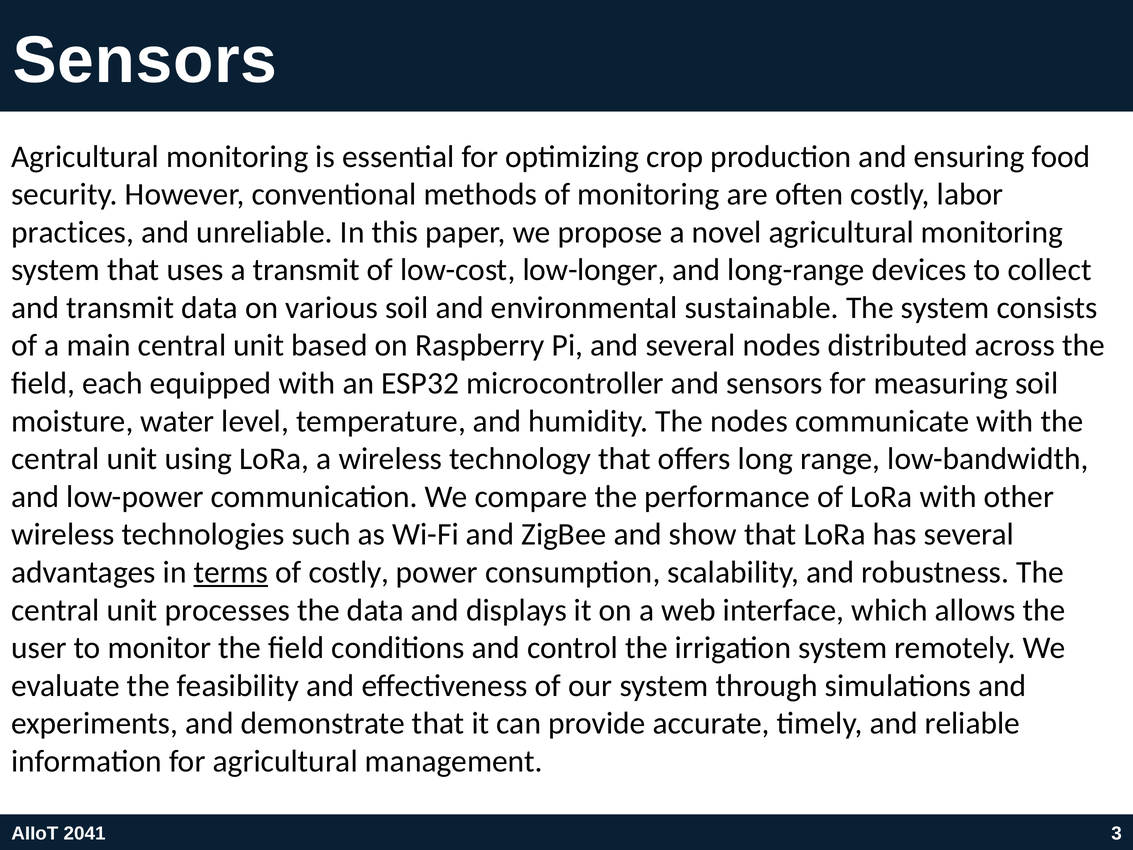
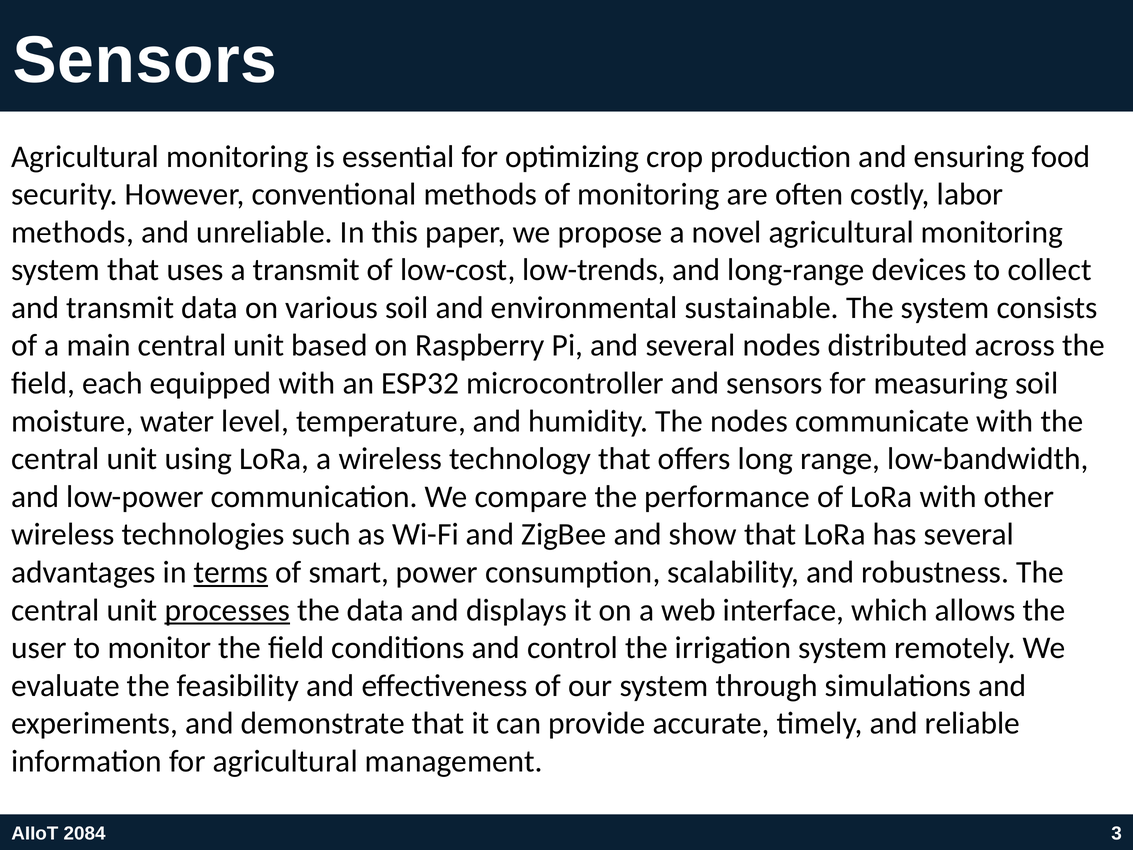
practices at (73, 232): practices -> methods
low-longer: low-longer -> low-trends
of costly: costly -> smart
processes underline: none -> present
2041: 2041 -> 2084
